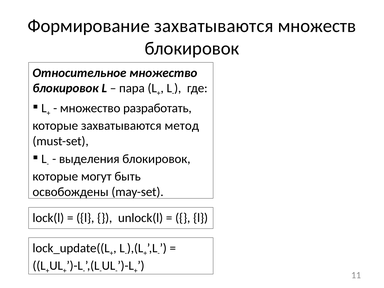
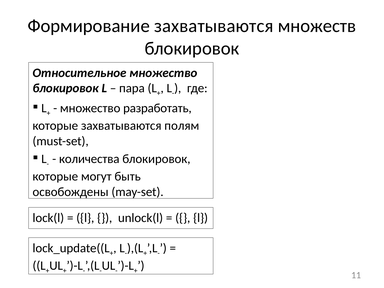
метод: метод -> полям
выделения: выделения -> количества
